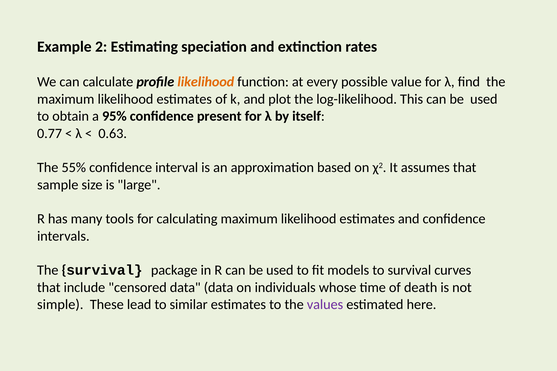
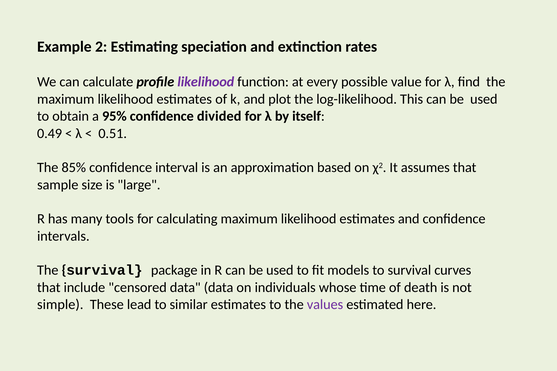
likelihood at (206, 82) colour: orange -> purple
present: present -> divided
0.77: 0.77 -> 0.49
0.63: 0.63 -> 0.51
55%: 55% -> 85%
